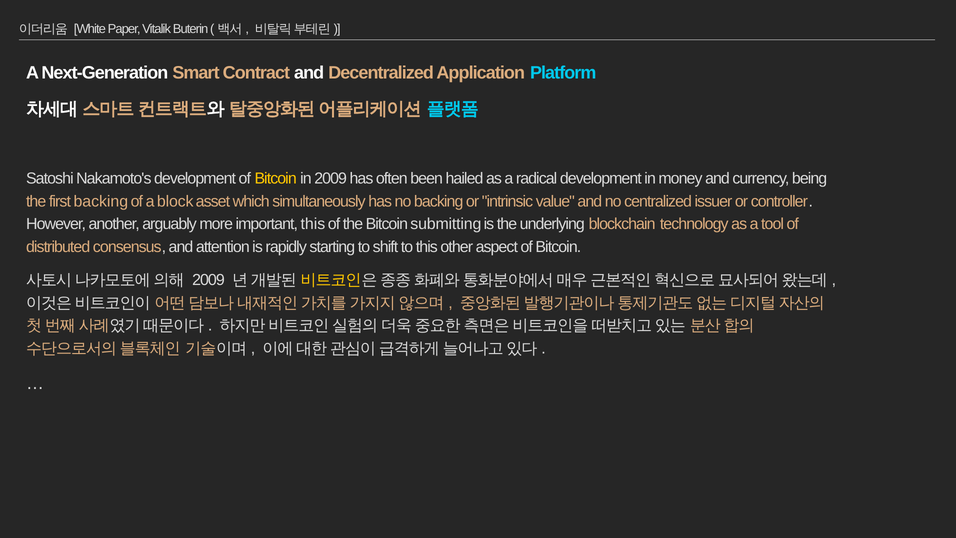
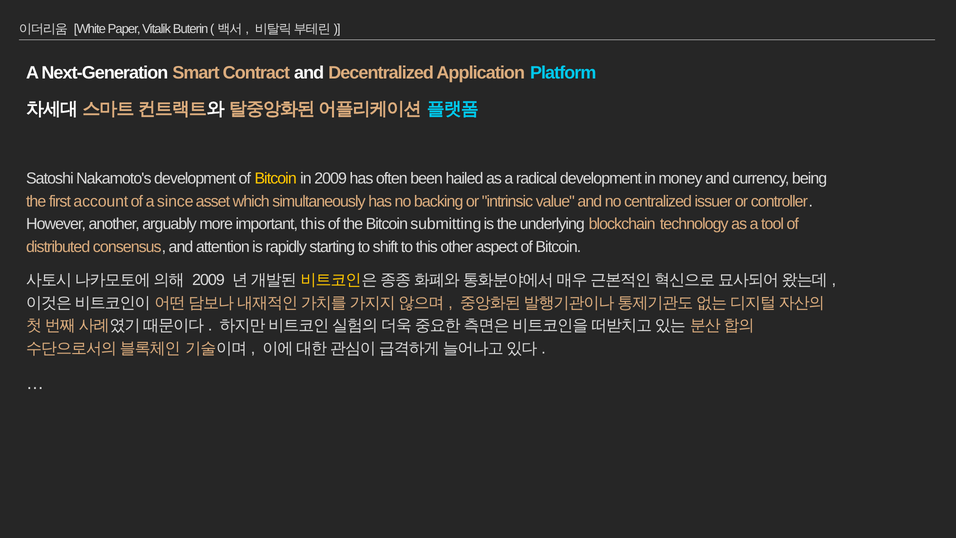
first backing: backing -> account
block: block -> since
